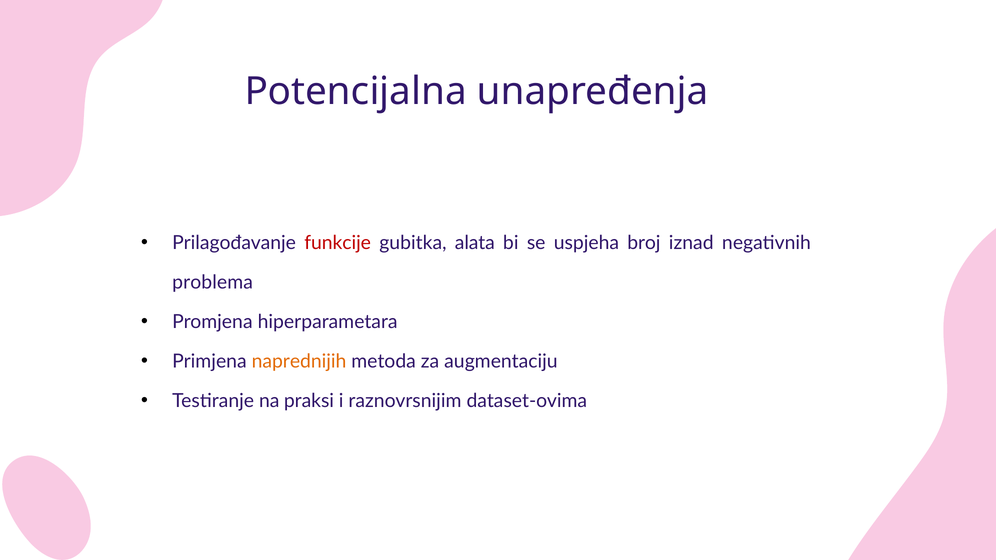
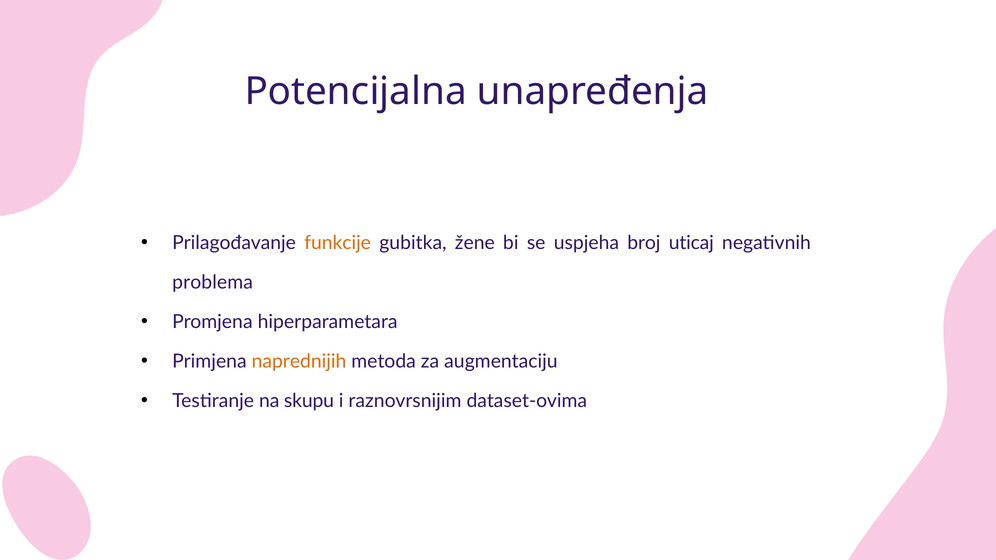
funkcije colour: red -> orange
alata: alata -> žene
iznad: iznad -> uticaj
praksi: praksi -> skupu
